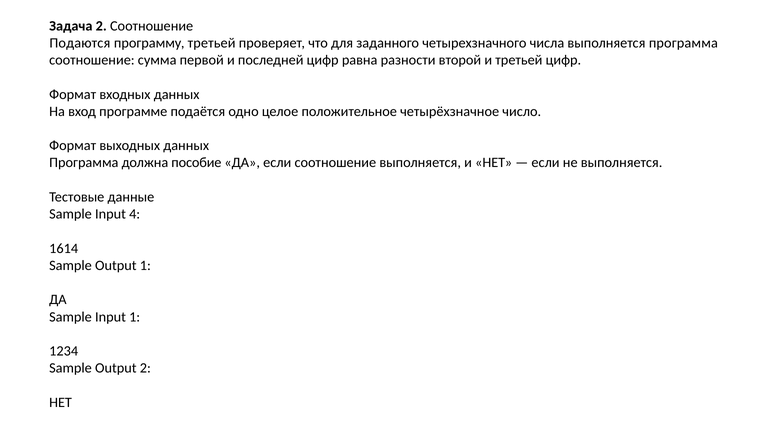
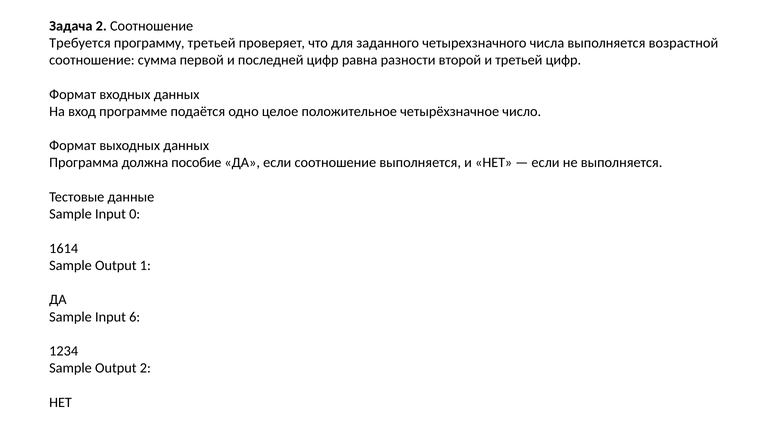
Подаются: Подаются -> Требуется
выполняется программа: программа -> возрастной
4: 4 -> 0
Input 1: 1 -> 6
